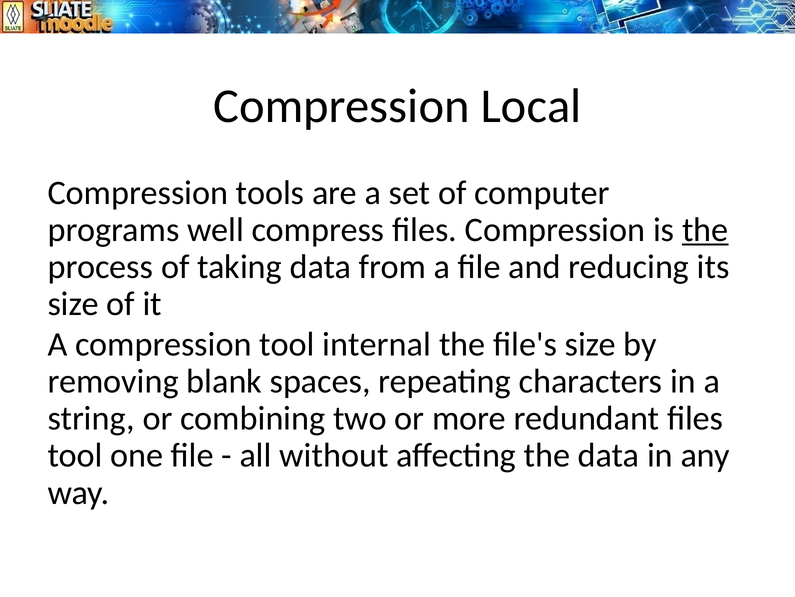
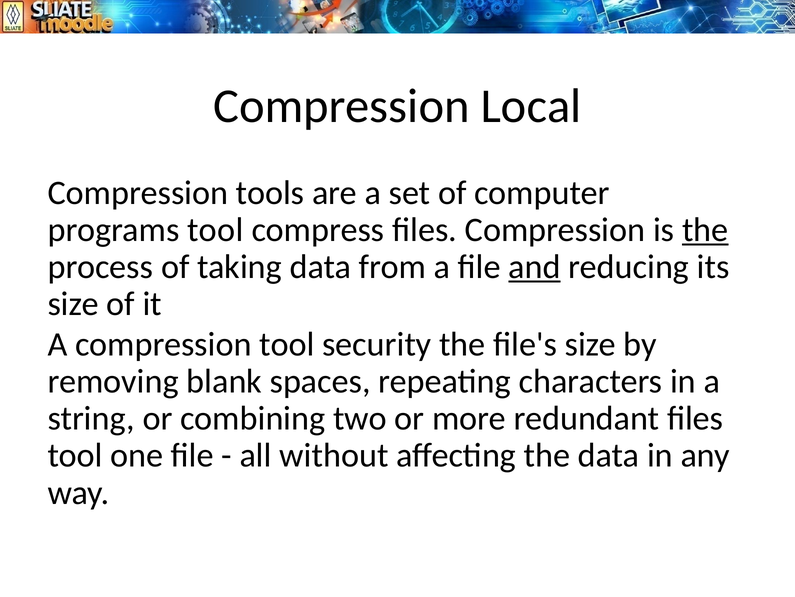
programs well: well -> tool
and underline: none -> present
internal: internal -> security
